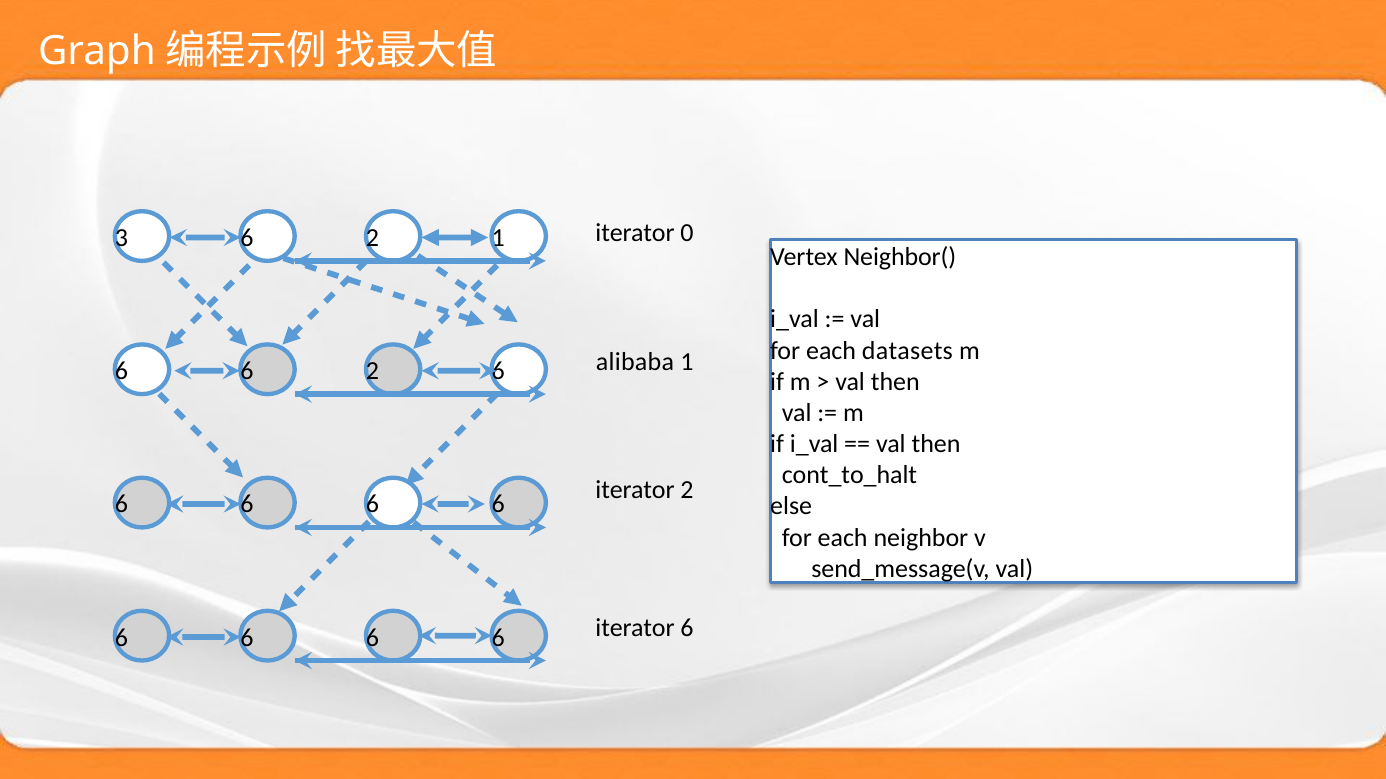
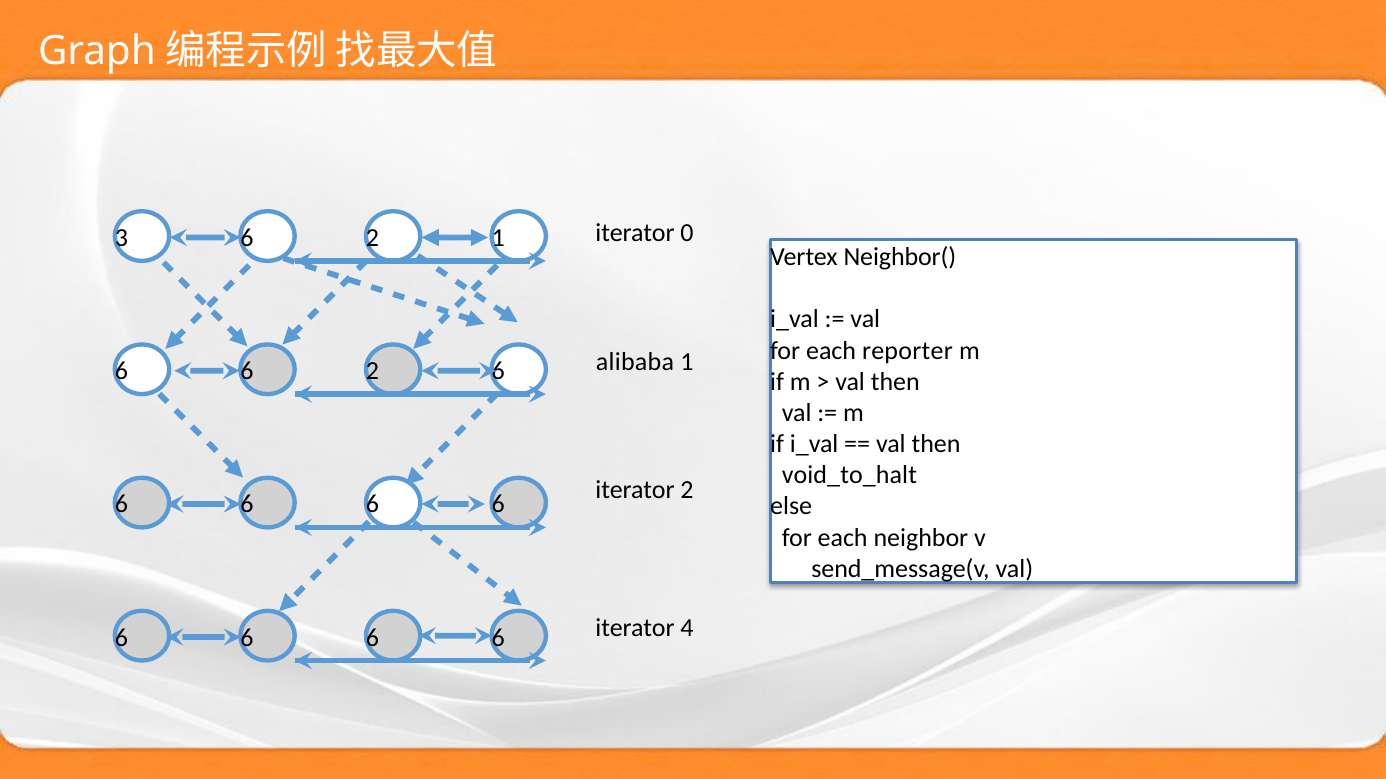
datasets: datasets -> reporter
cont_to_halt: cont_to_halt -> void_to_halt
iterator 6: 6 -> 4
